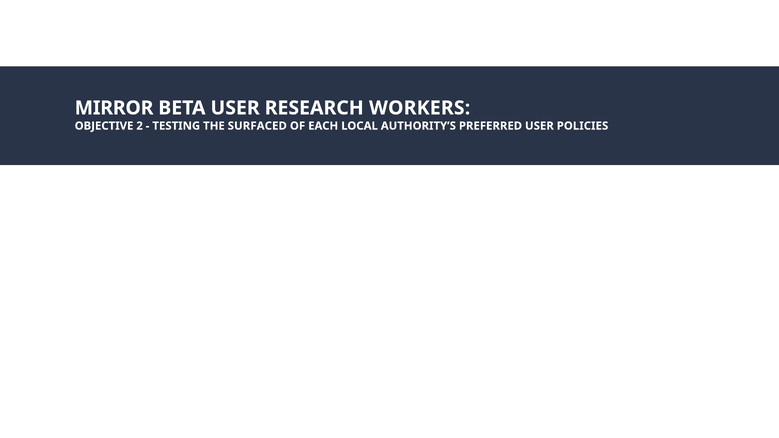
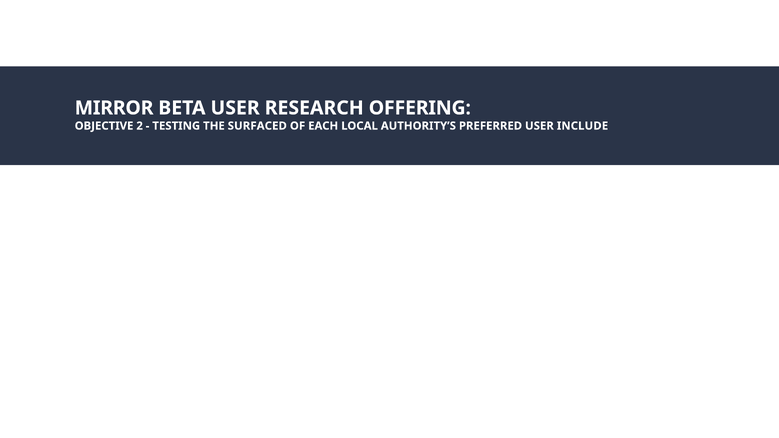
WORKERS: WORKERS -> OFFERING
POLICIES: POLICIES -> INCLUDE
